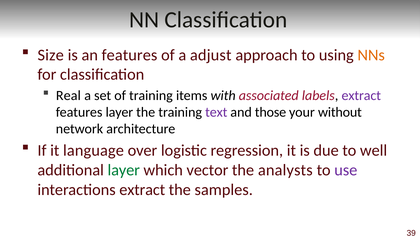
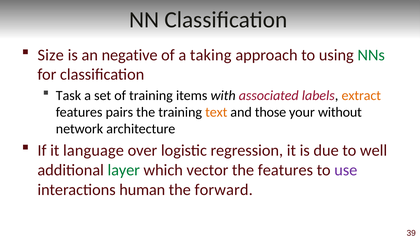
an features: features -> negative
adjust: adjust -> taking
NNs colour: orange -> green
Real: Real -> Task
extract at (361, 96) colour: purple -> orange
features layer: layer -> pairs
text colour: purple -> orange
the analysts: analysts -> features
interactions extract: extract -> human
samples: samples -> forward
